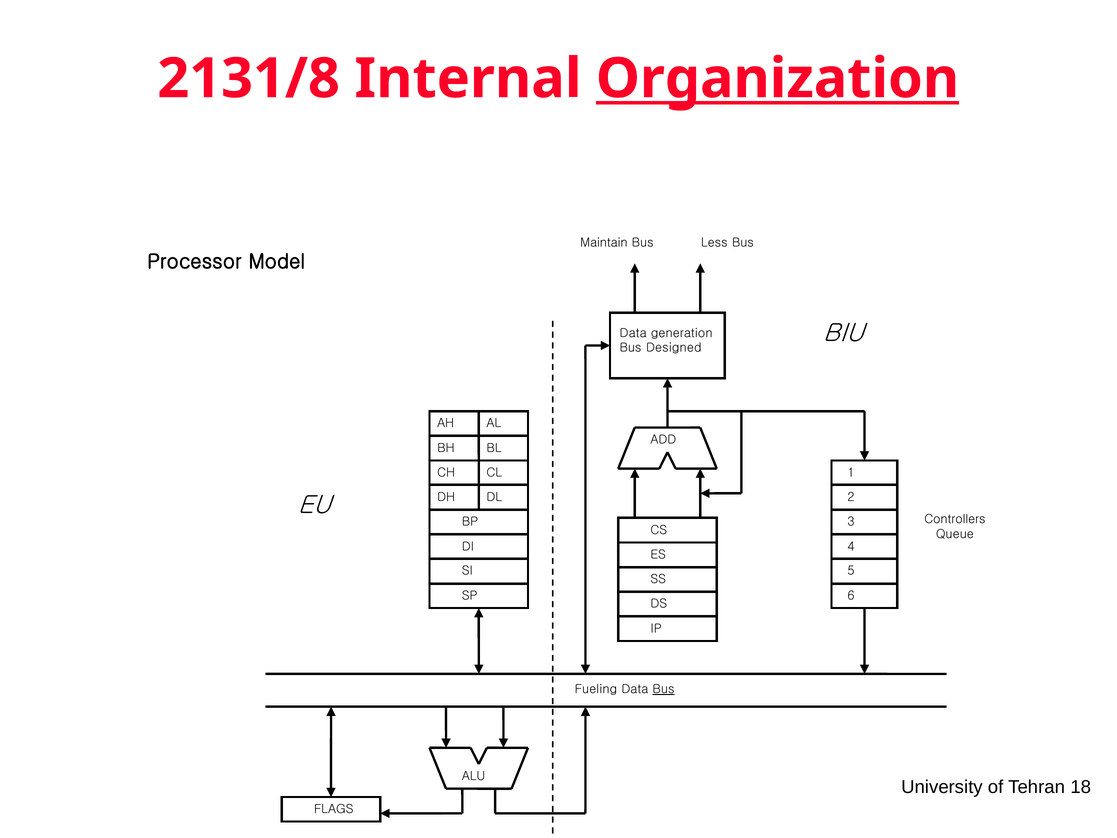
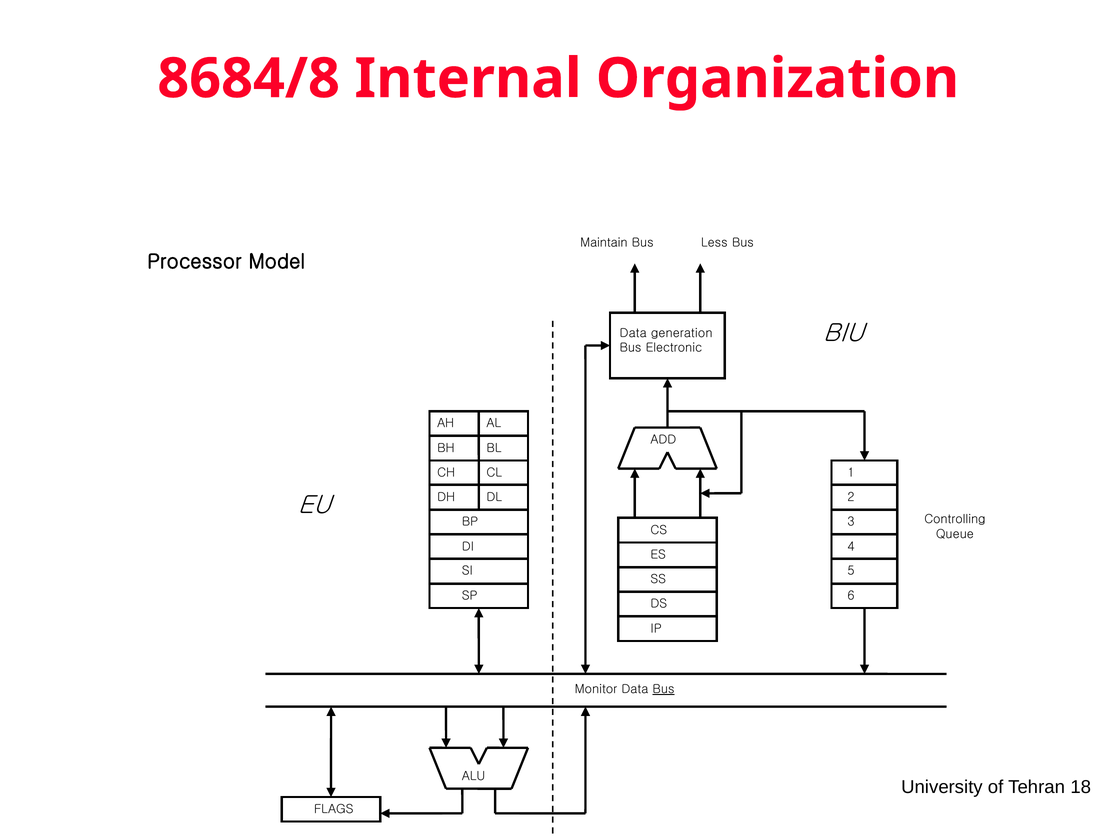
2131/8: 2131/8 -> 8684/8
Organization underline: present -> none
Designed: Designed -> Electronic
Controllers: Controllers -> Controlling
Fueling: Fueling -> Monitor
